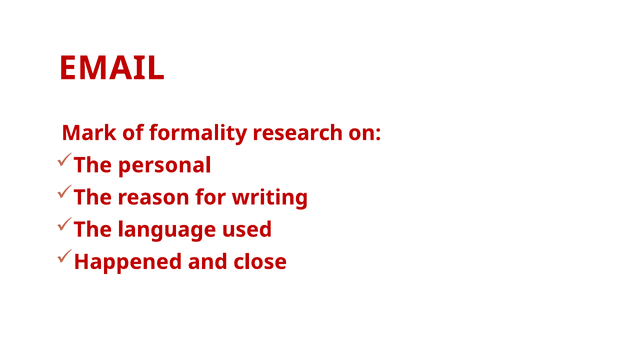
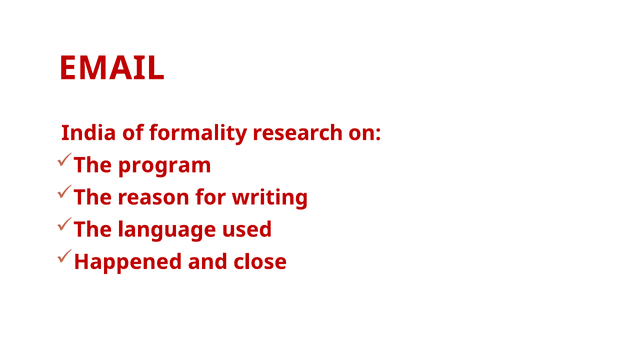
Mark: Mark -> India
personal: personal -> program
